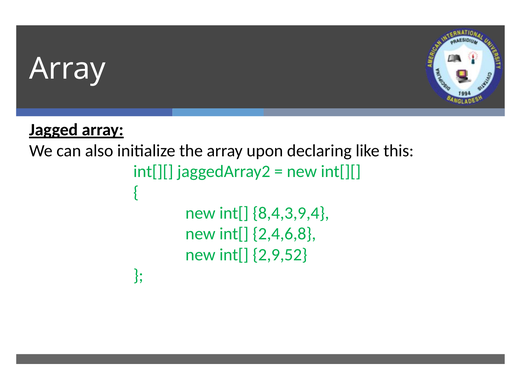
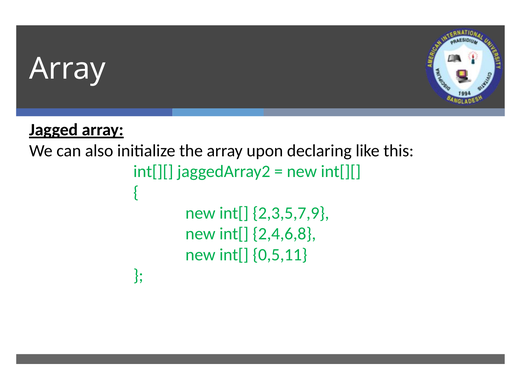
8,4,3,9,4: 8,4,3,9,4 -> 2,3,5,7,9
2,9,52: 2,9,52 -> 0,5,11
